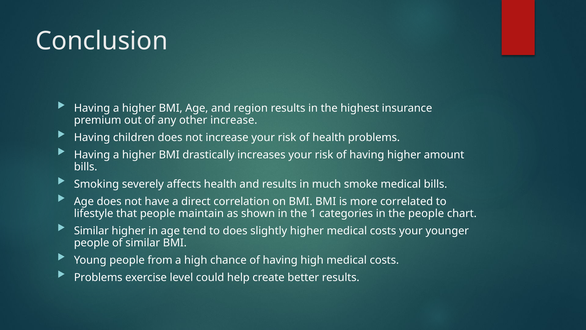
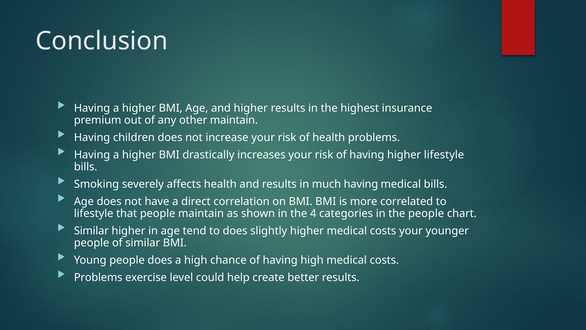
and region: region -> higher
other increase: increase -> maintain
higher amount: amount -> lifestyle
much smoke: smoke -> having
1: 1 -> 4
people from: from -> does
